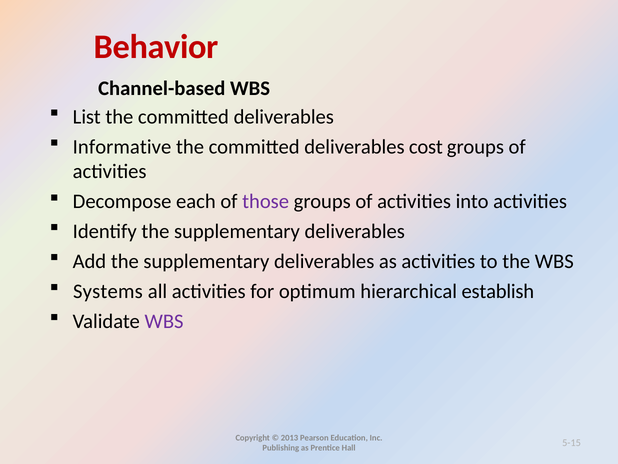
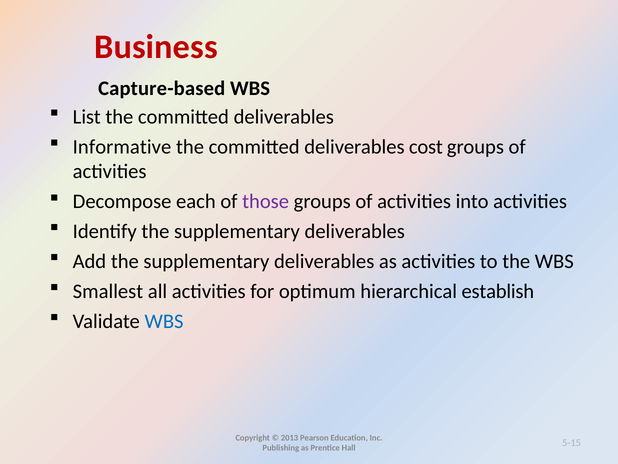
Behavior: Behavior -> Business
Channel-based: Channel-based -> Capture-based
Systems: Systems -> Smallest
WBS at (164, 321) colour: purple -> blue
